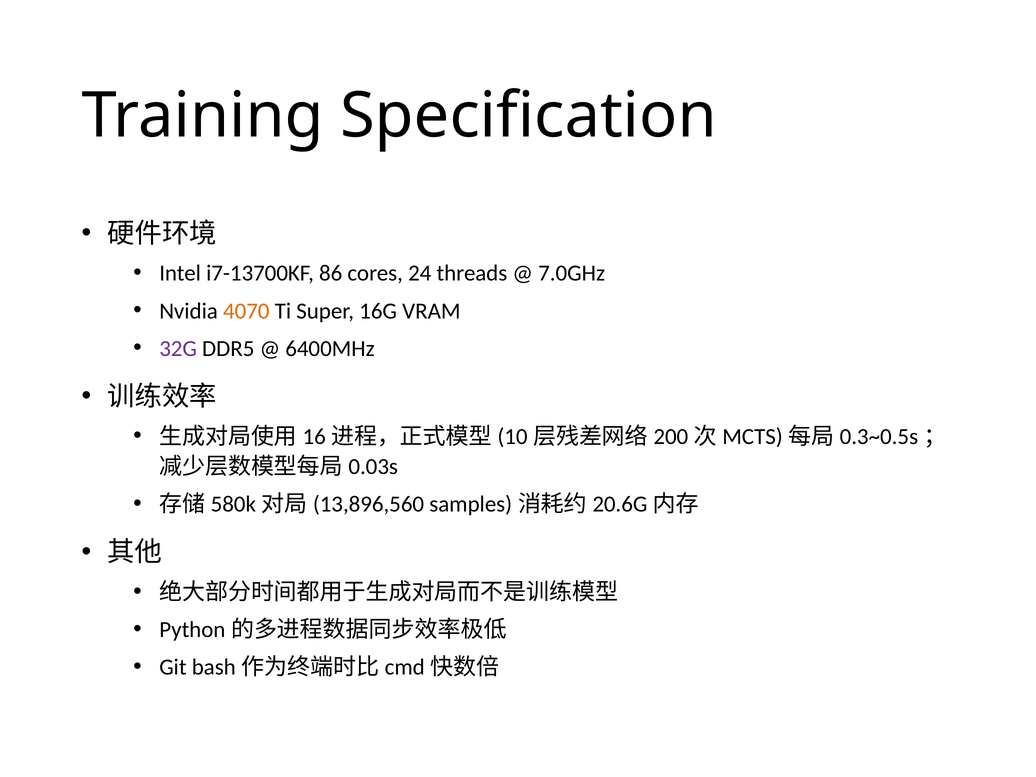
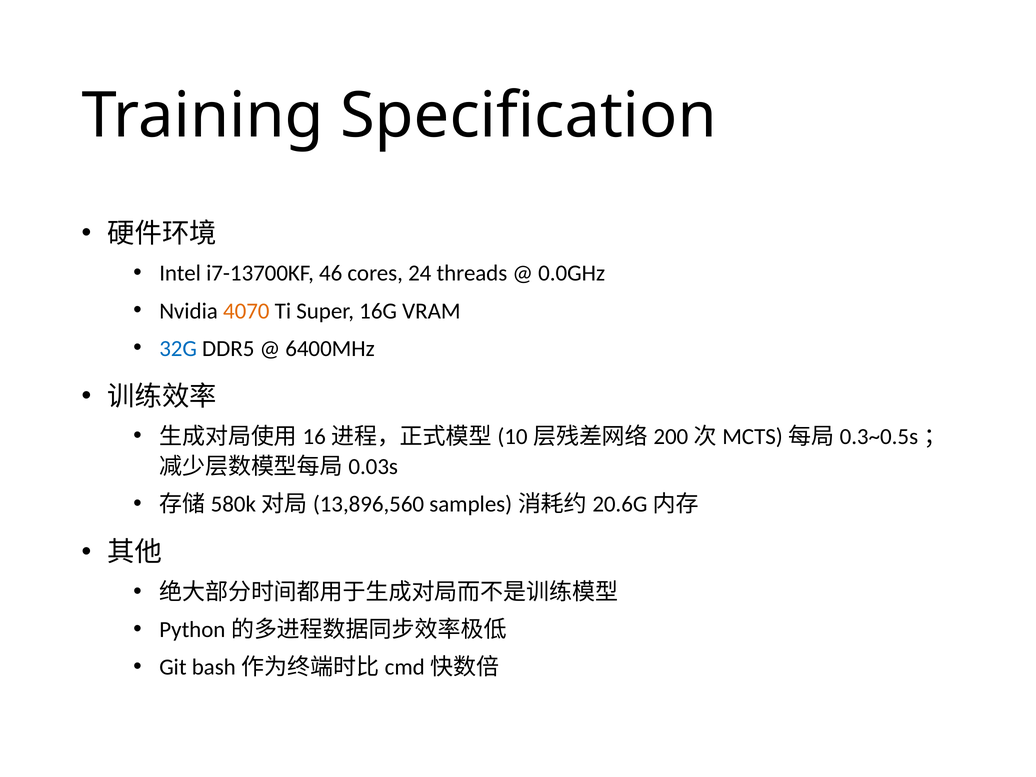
86: 86 -> 46
7.0GHz: 7.0GHz -> 0.0GHz
32G colour: purple -> blue
